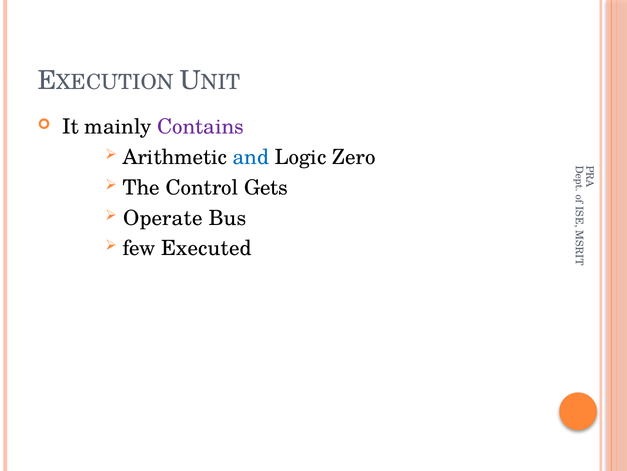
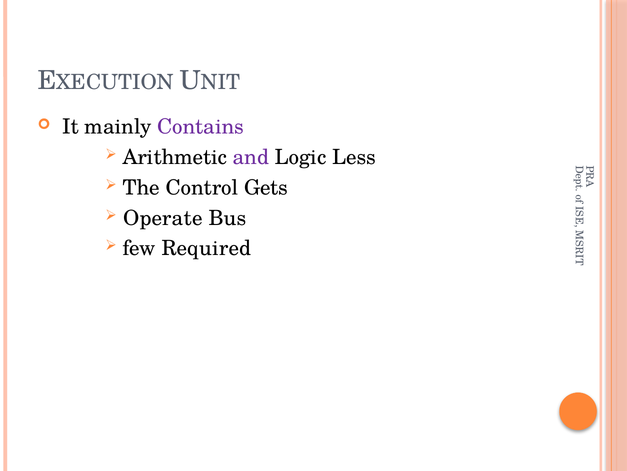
and colour: blue -> purple
Zero: Zero -> Less
Executed: Executed -> Required
